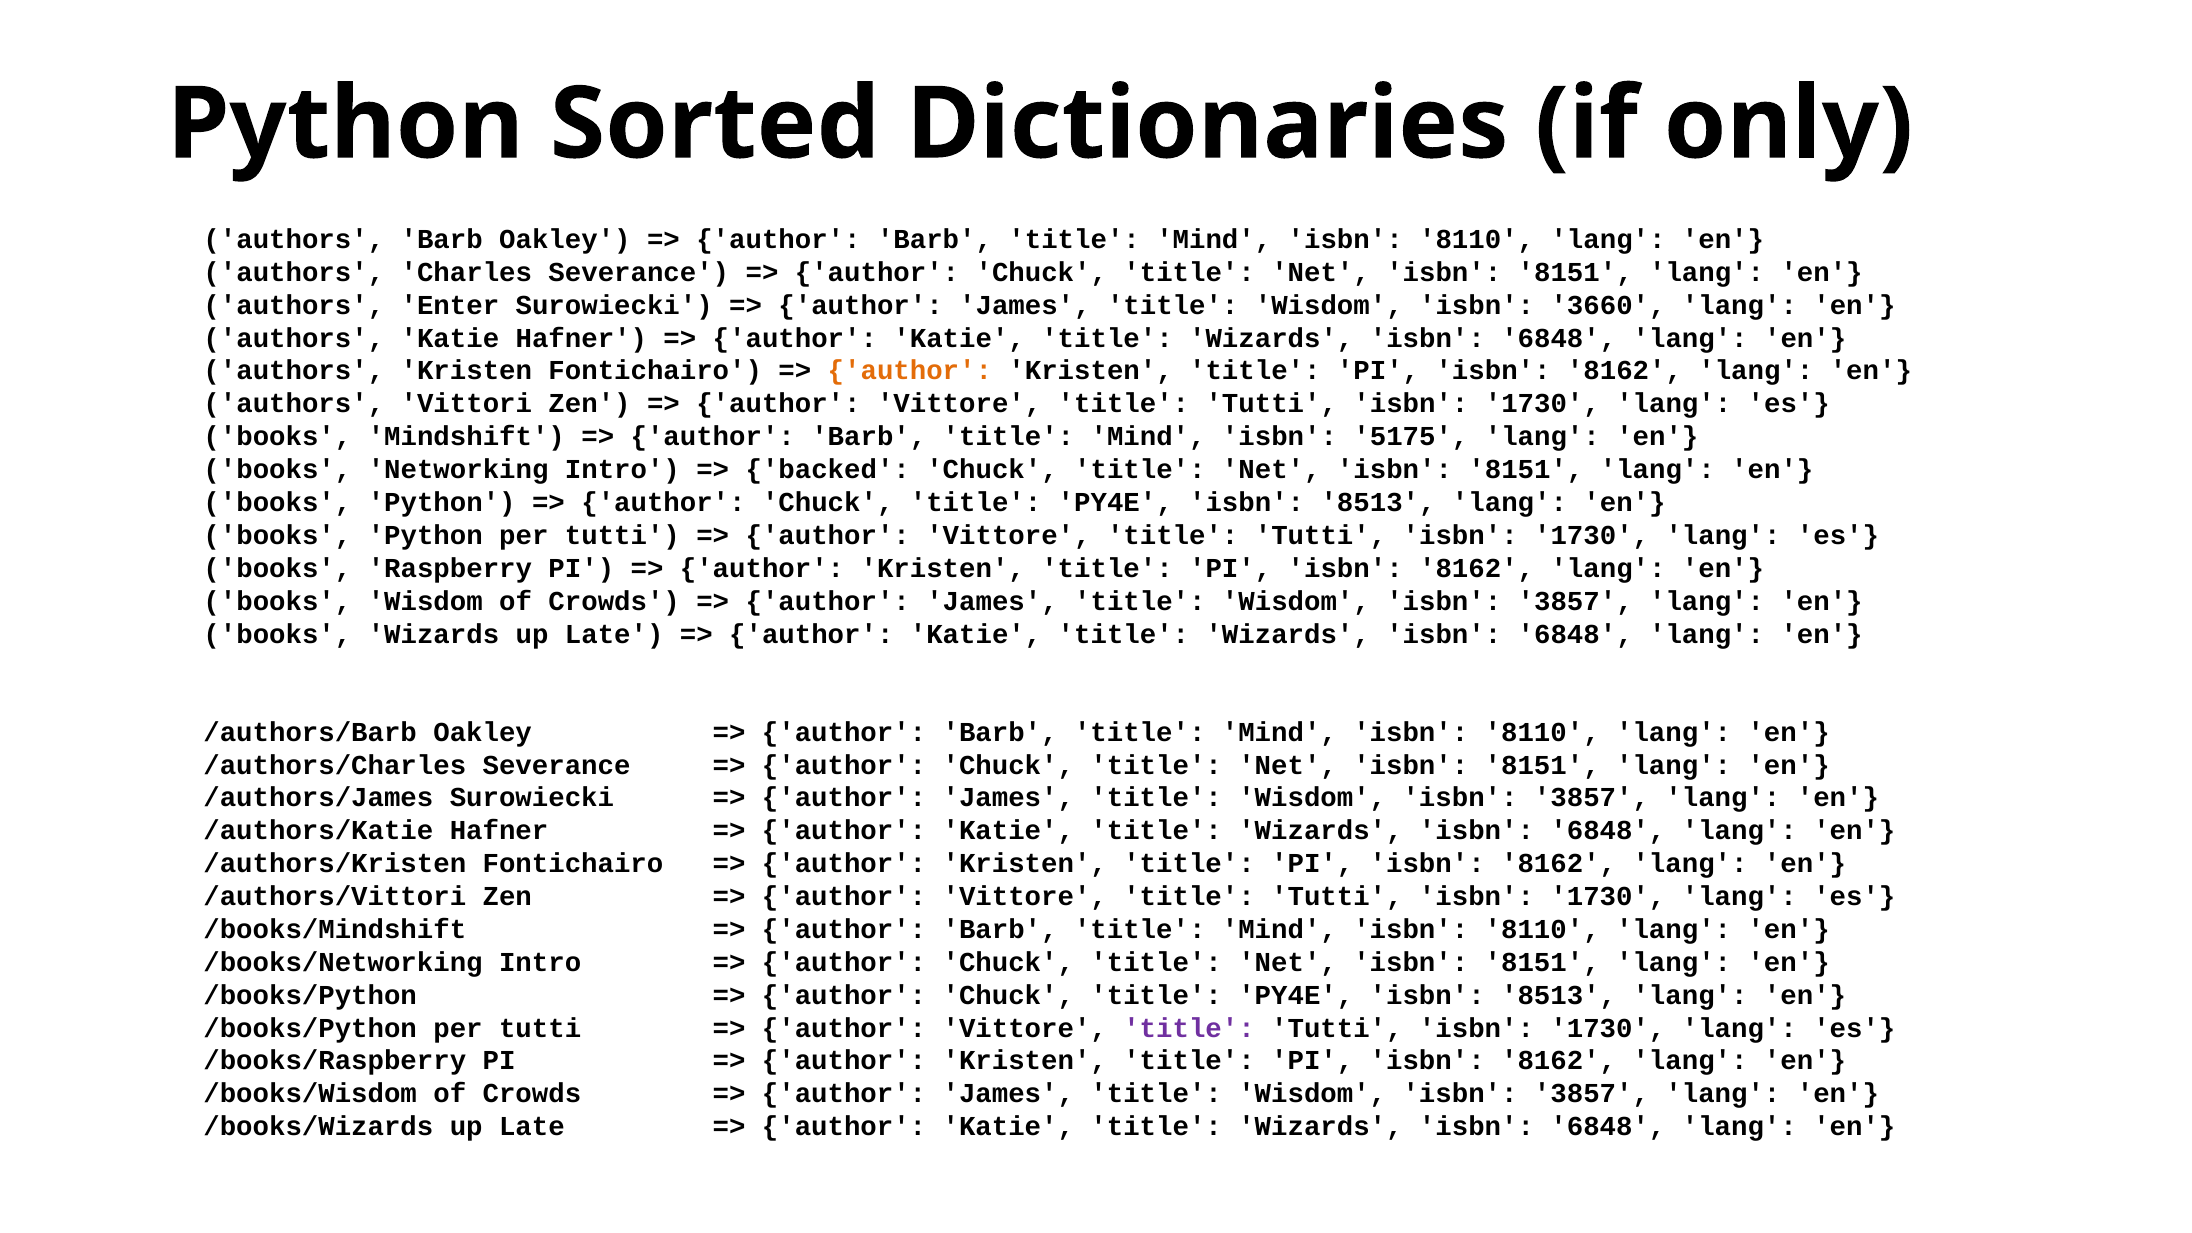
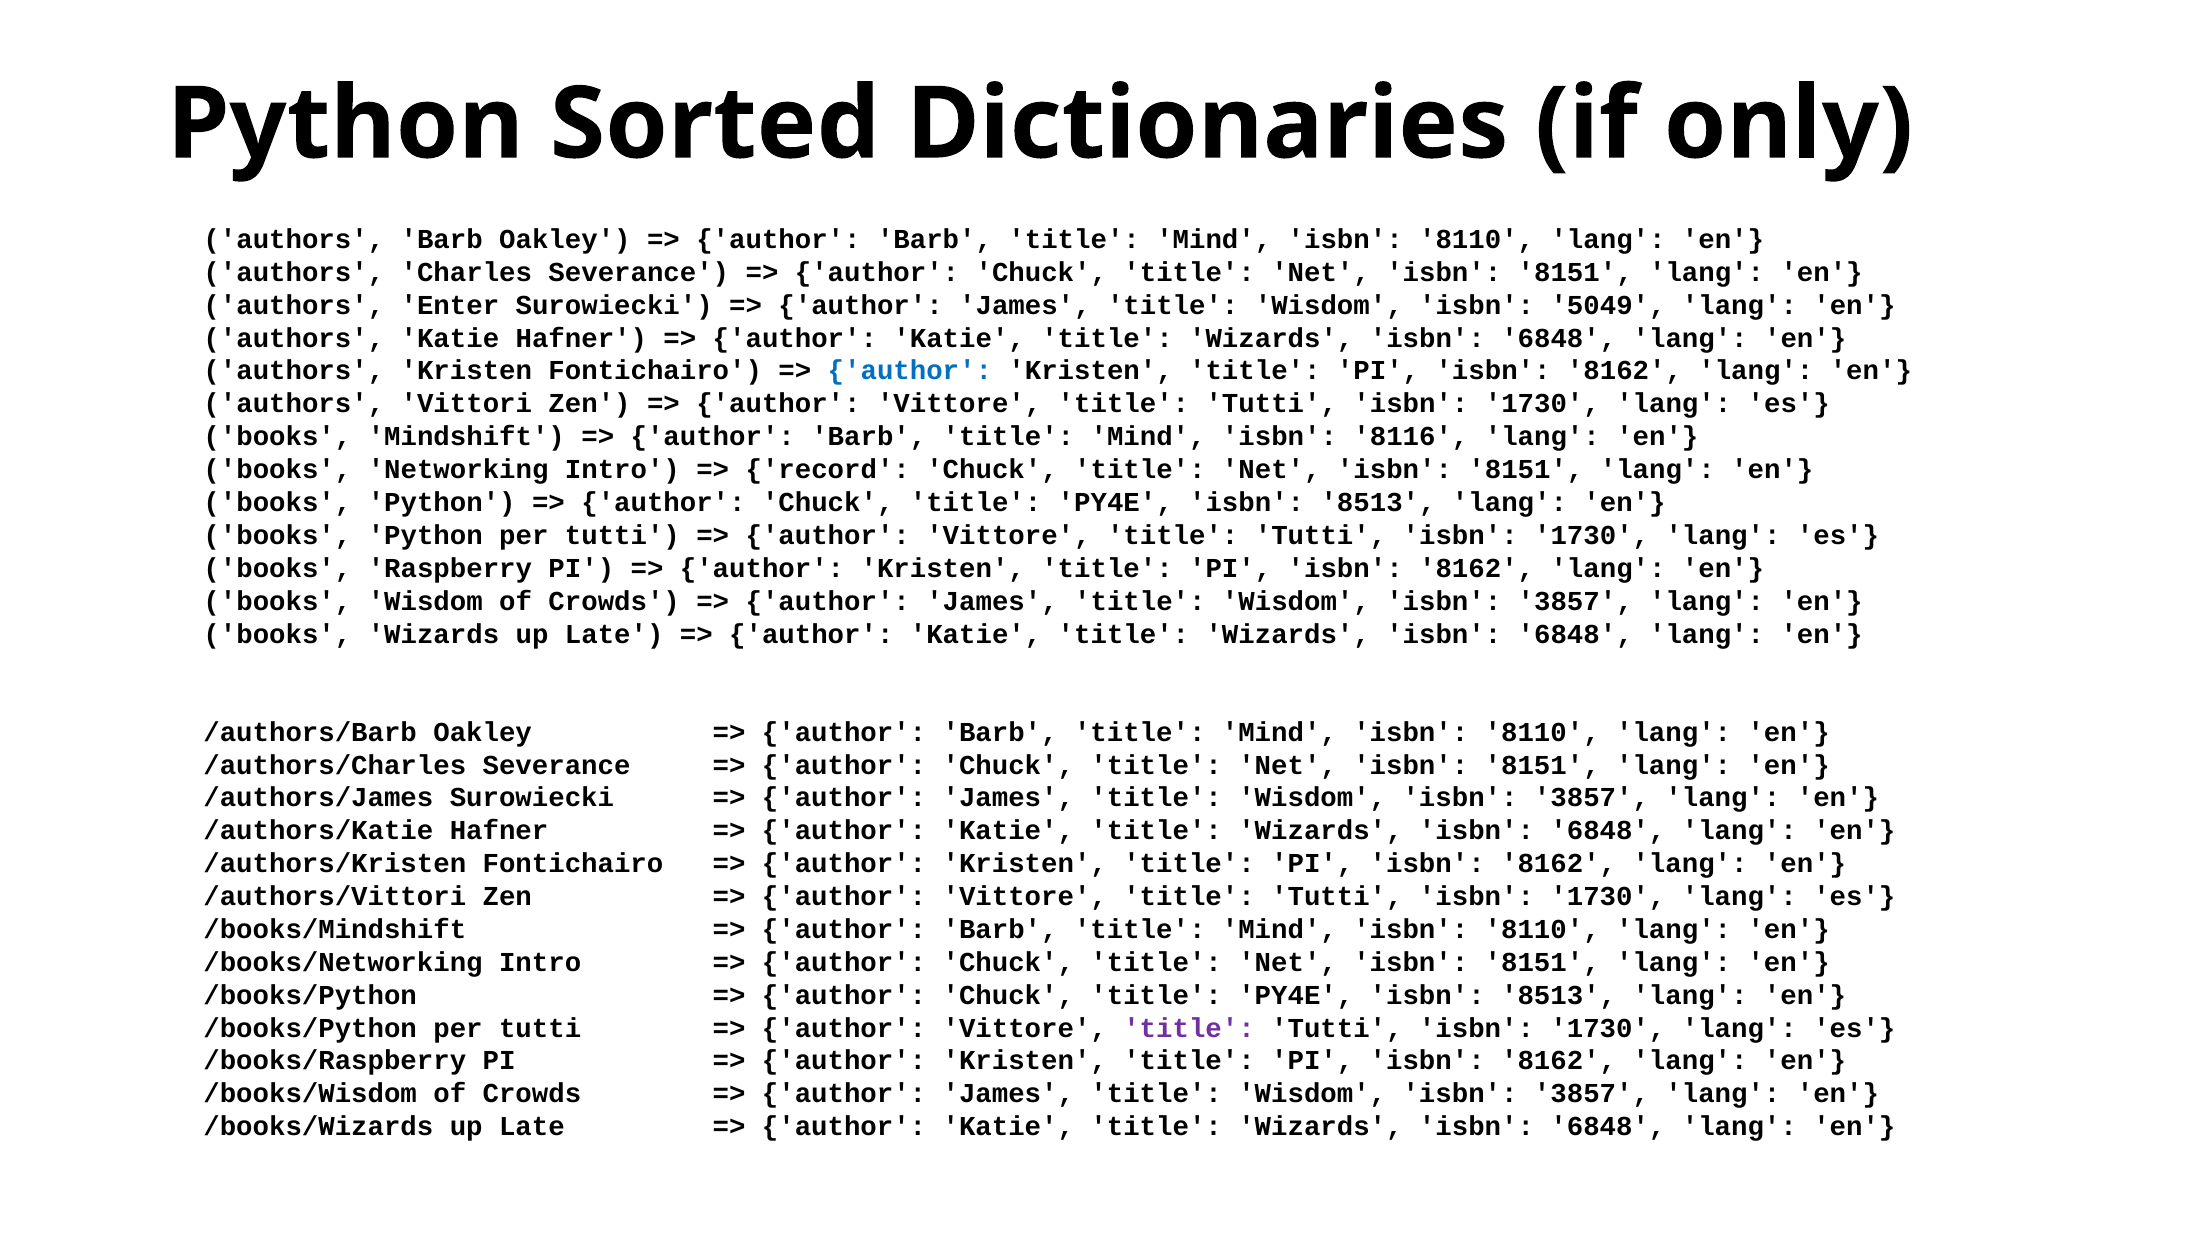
3660: 3660 -> 5049
author at (910, 371) colour: orange -> blue
5175: 5175 -> 8116
backed: backed -> record
